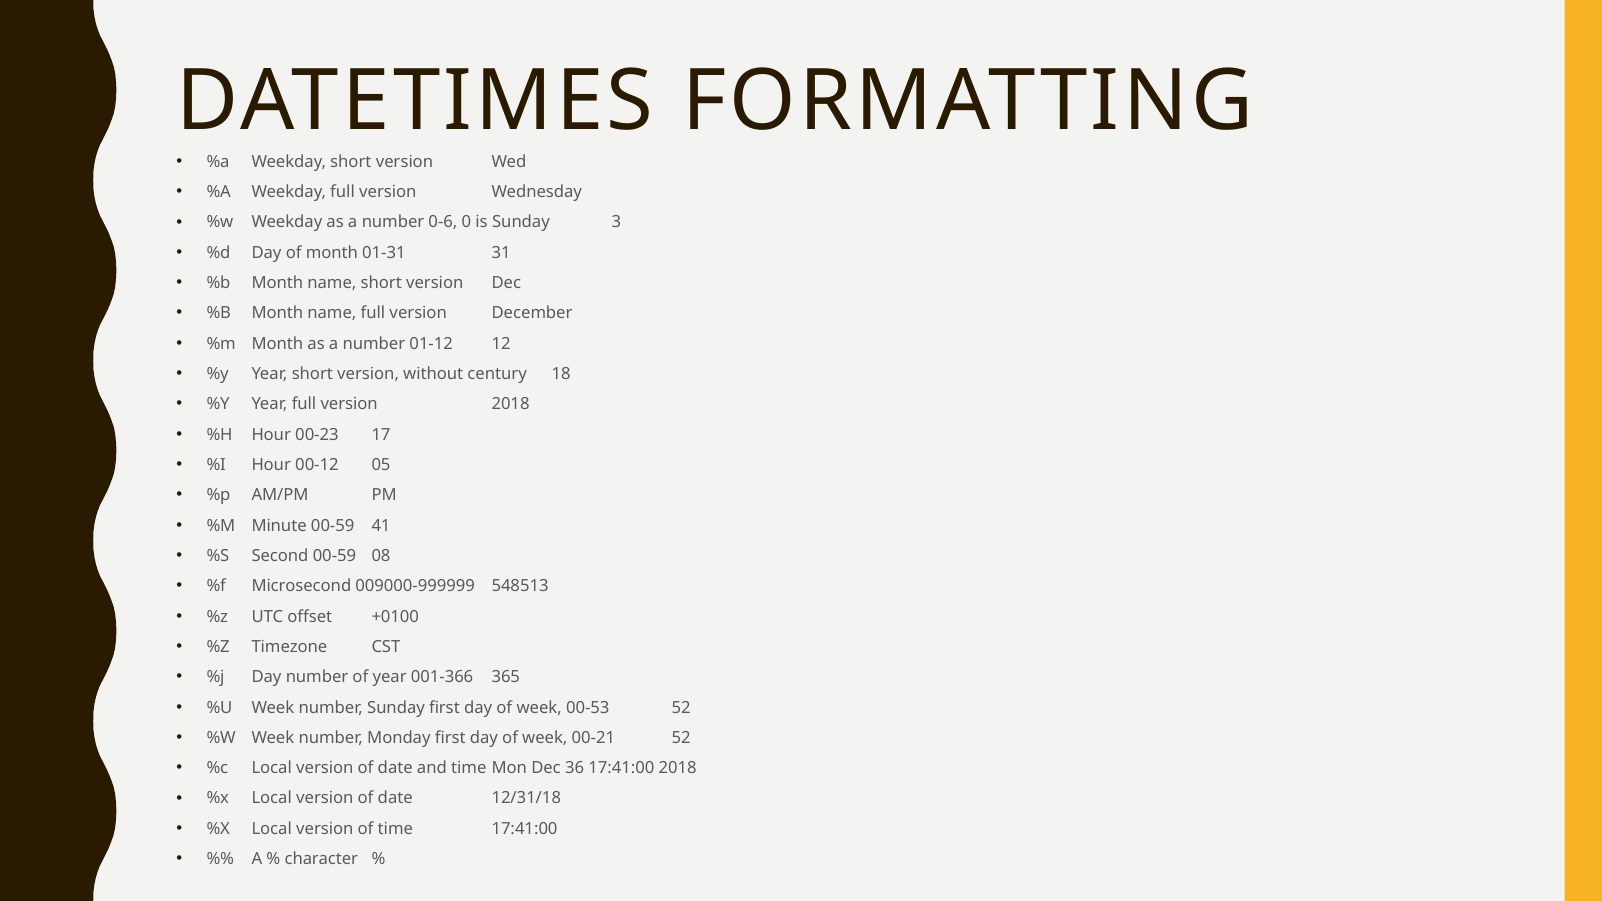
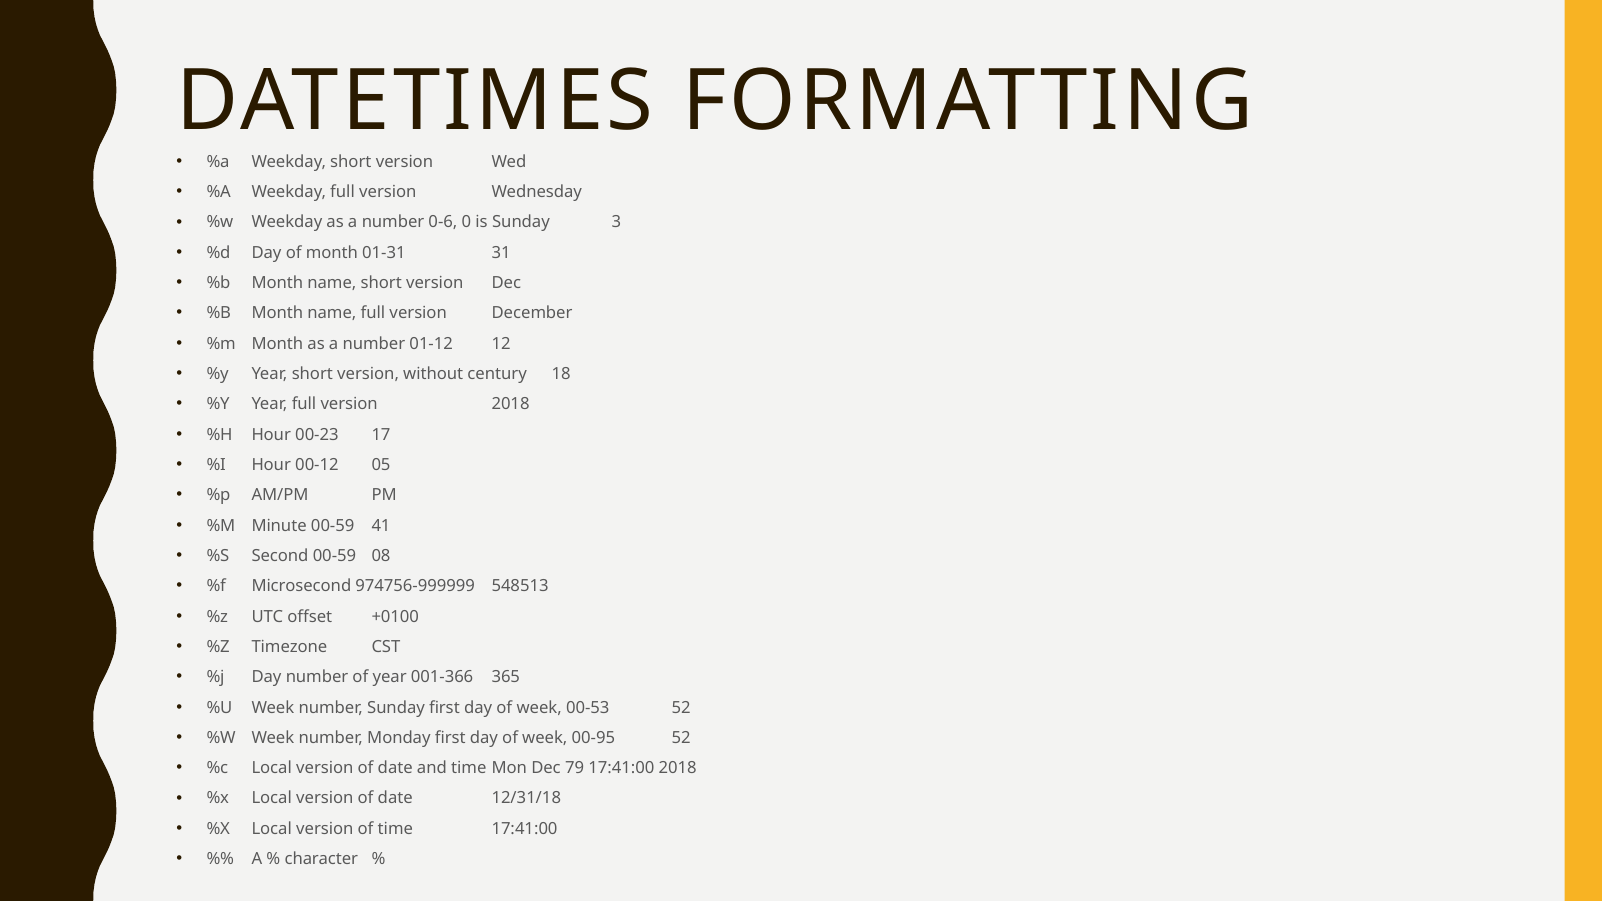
009000-999999: 009000-999999 -> 974756-999999
00-21: 00-21 -> 00-95
36: 36 -> 79
